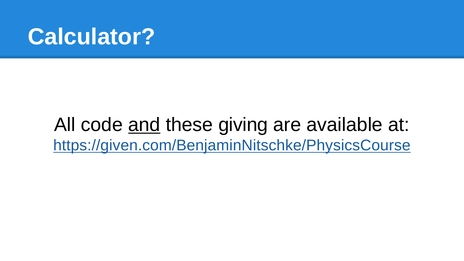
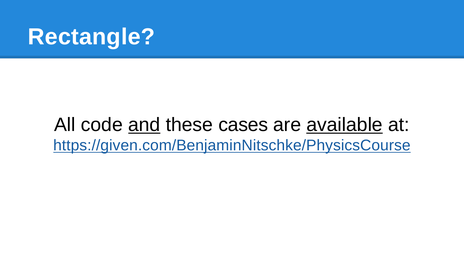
Calculator: Calculator -> Rectangle
giving: giving -> cases
available underline: none -> present
